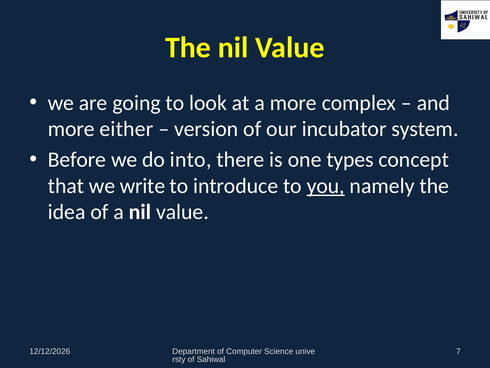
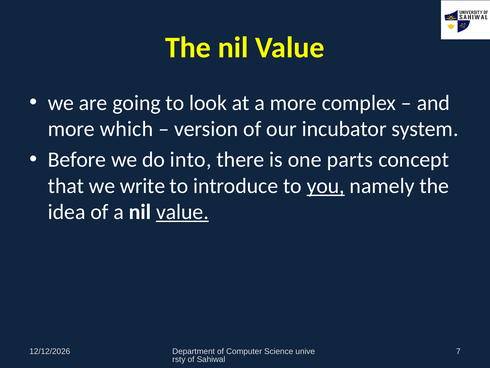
either: either -> which
types: types -> parts
value at (183, 212) underline: none -> present
